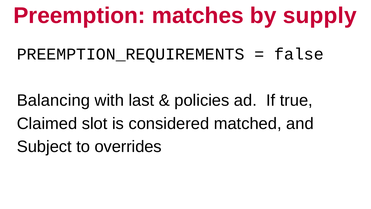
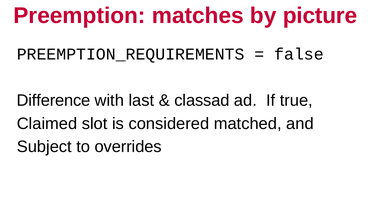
supply: supply -> picture
Balancing: Balancing -> Difference
policies: policies -> classad
